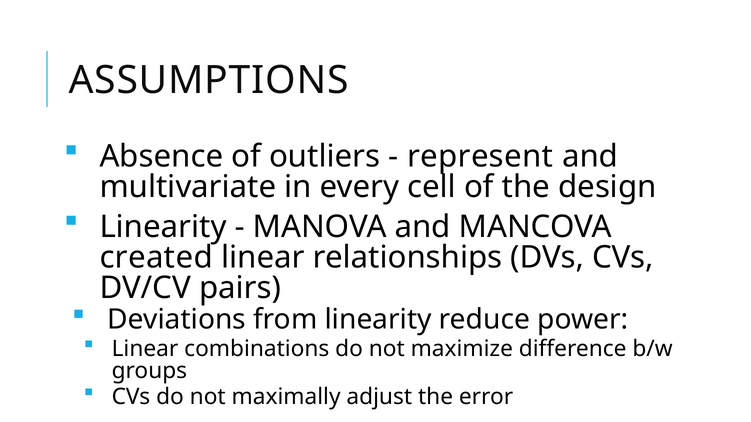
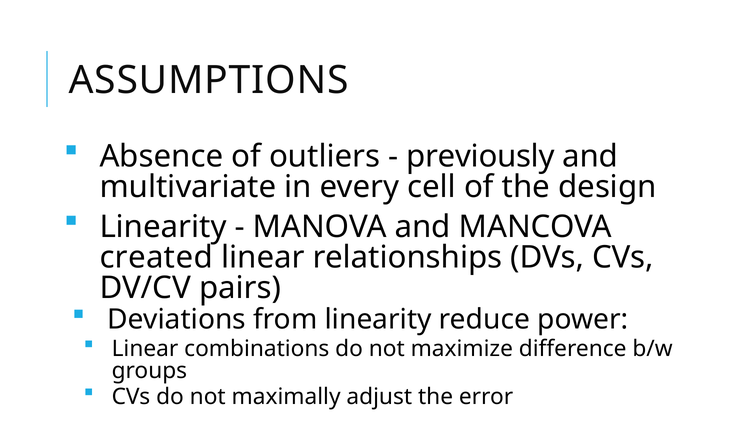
represent: represent -> previously
